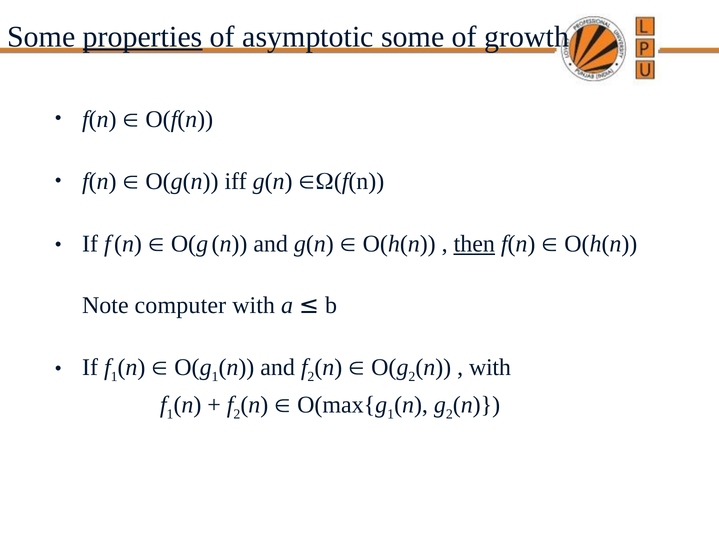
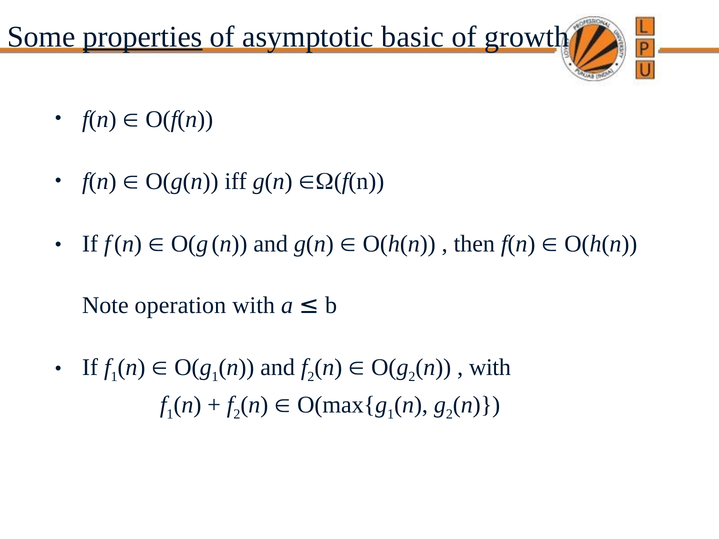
asymptotic some: some -> basic
then underline: present -> none
computer: computer -> operation
